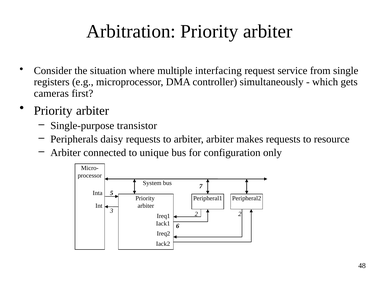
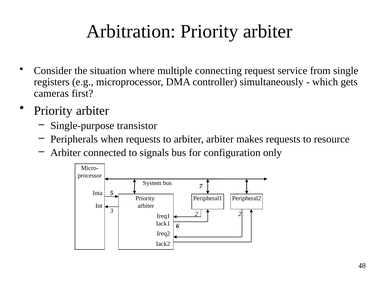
interfacing: interfacing -> connecting
daisy: daisy -> when
unique: unique -> signals
